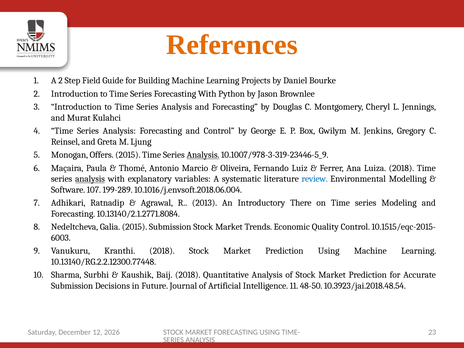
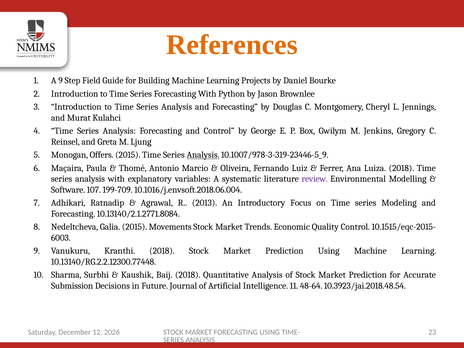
A 2: 2 -> 9
analysis at (90, 179) underline: present -> none
review colour: blue -> purple
199-289: 199-289 -> 199-709
There: There -> Focus
2015 Submission: Submission -> Movements
48-50: 48-50 -> 48-64
